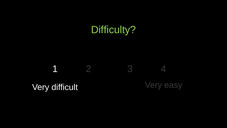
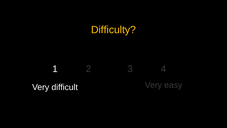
Difficulty colour: light green -> yellow
